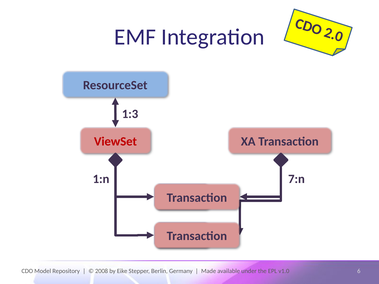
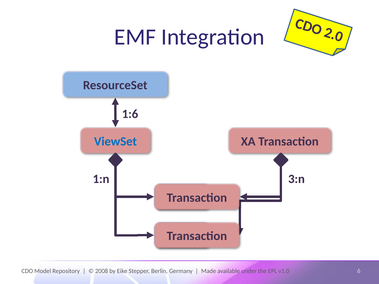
1:3: 1:3 -> 1:6
ViewSet colour: red -> blue
7:n: 7:n -> 3:n
